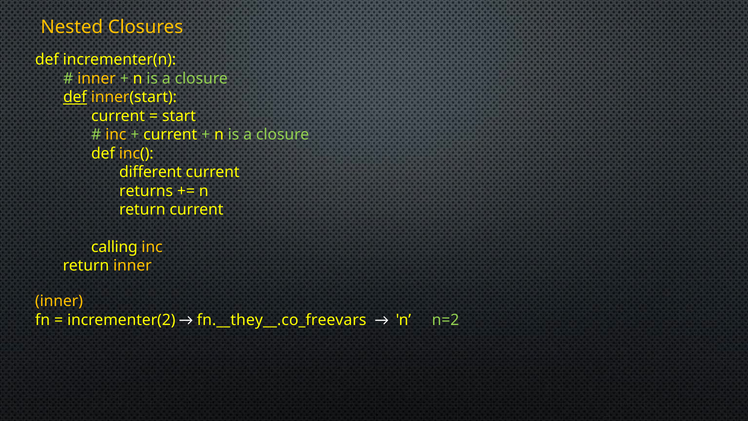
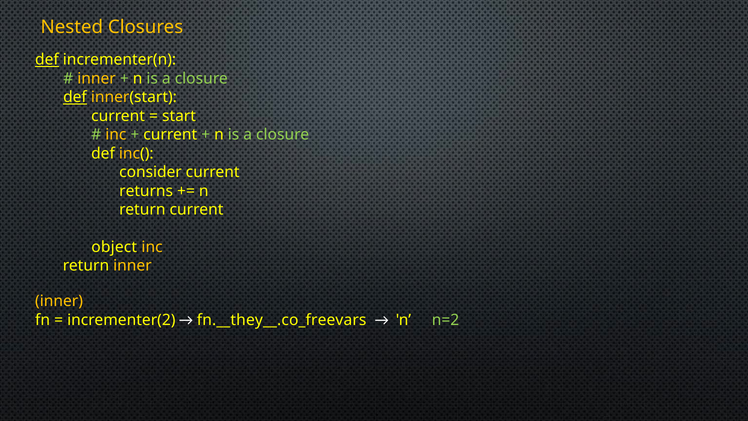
def at (47, 60) underline: none -> present
different: different -> consider
calling: calling -> object
